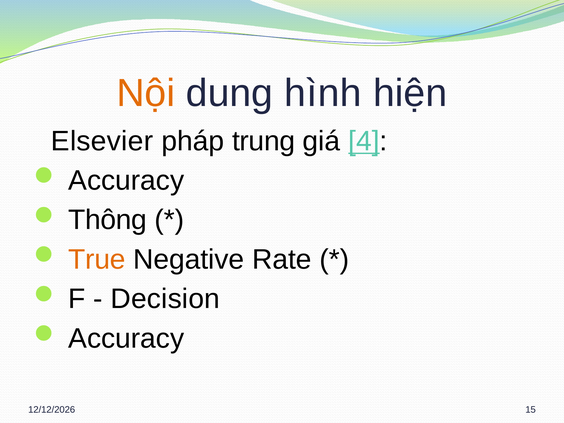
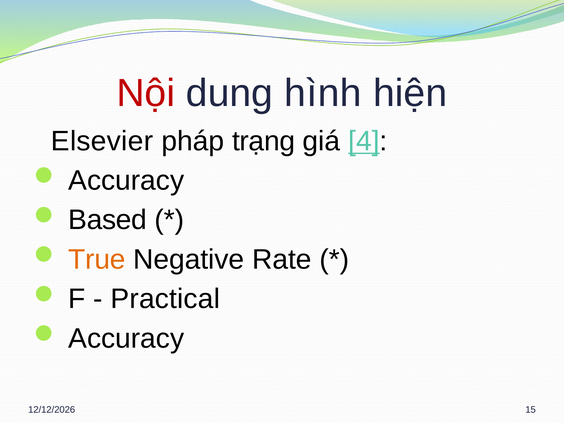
Nội colour: orange -> red
trung: trung -> trạng
Thông: Thông -> Based
Decision: Decision -> Practical
